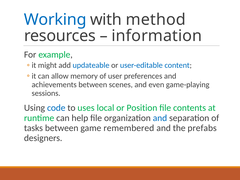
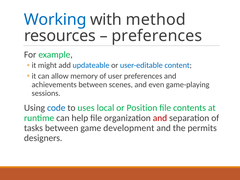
information at (157, 36): information -> preferences
and at (160, 118) colour: blue -> red
remembered: remembered -> development
prefabs: prefabs -> permits
